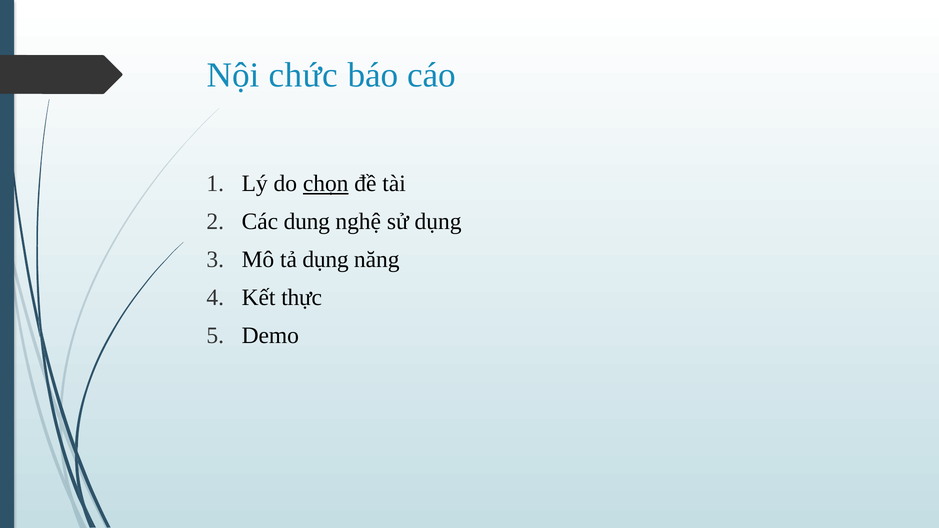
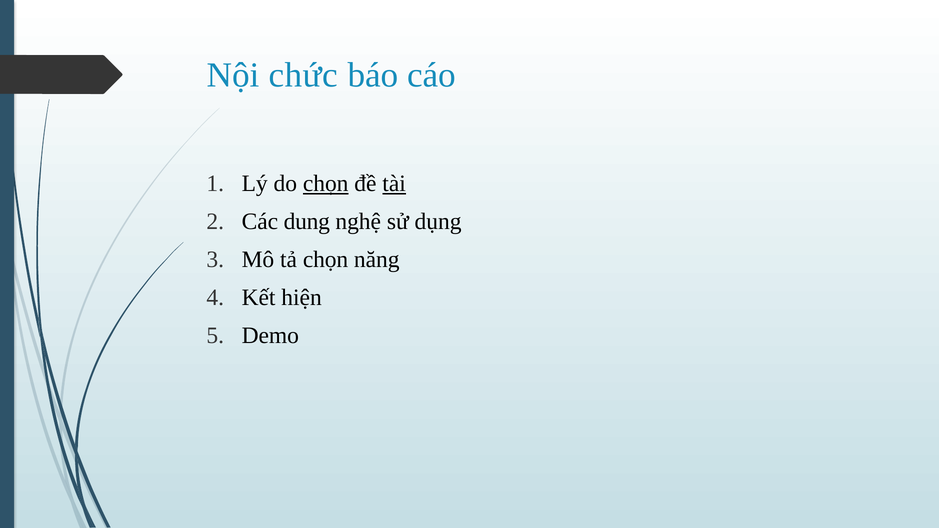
tài underline: none -> present
tả dụng: dụng -> chọn
thực: thực -> hiện
